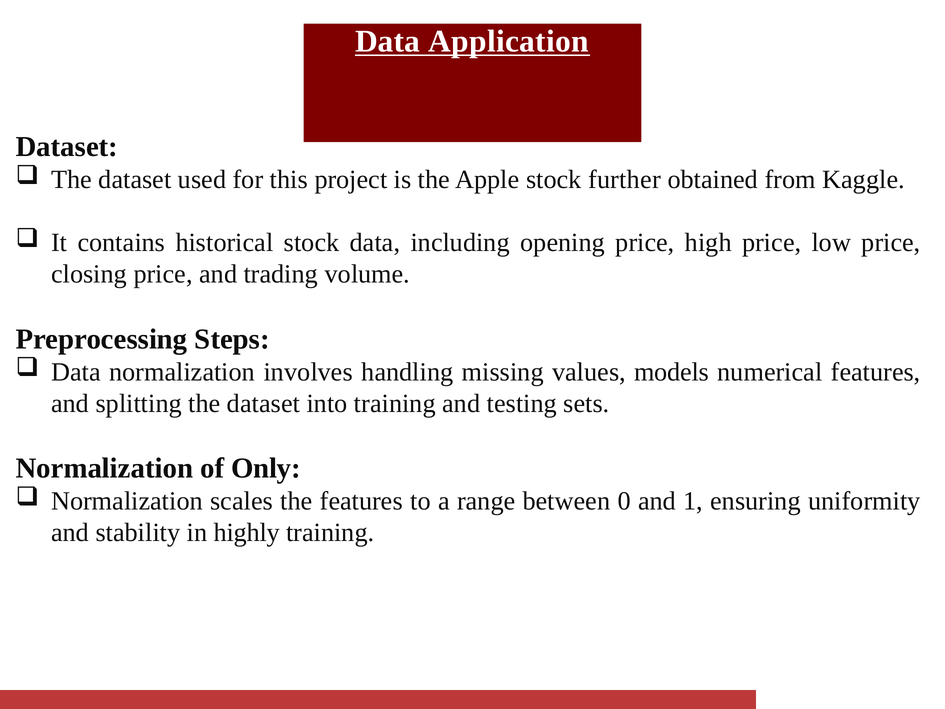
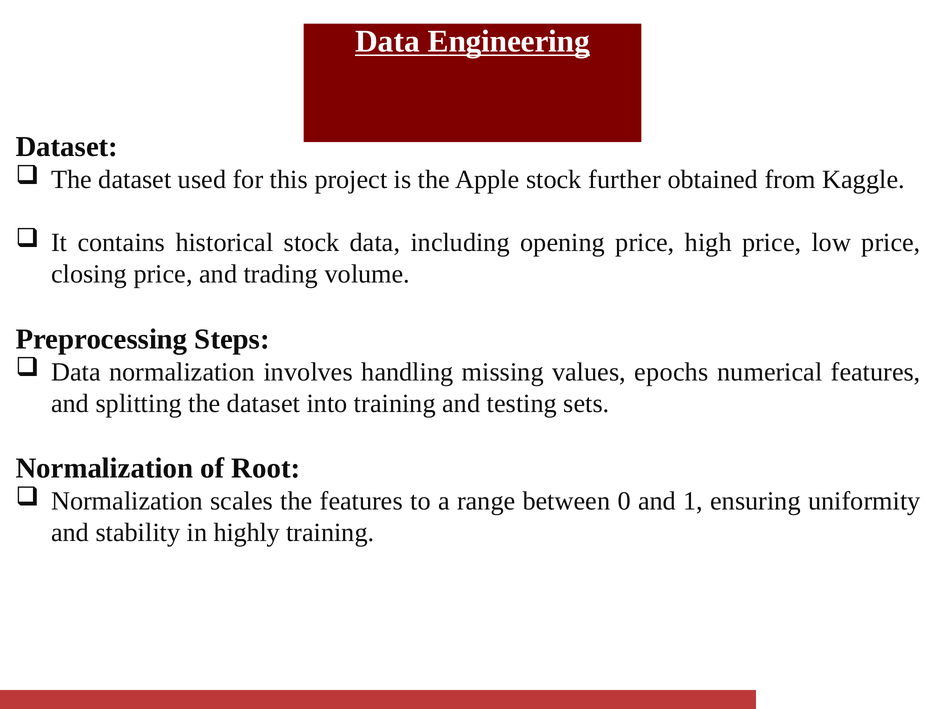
Application: Application -> Engineering
models: models -> epochs
Only: Only -> Root
